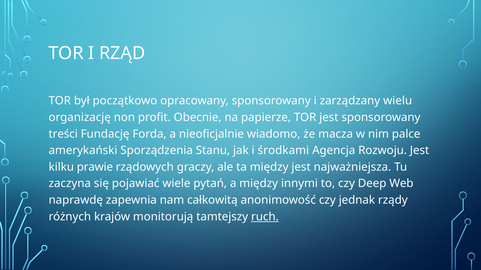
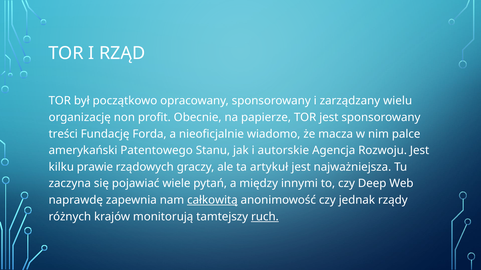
Sporządzenia: Sporządzenia -> Patentowego
środkami: środkami -> autorskie
ta między: między -> artykuł
całkowitą underline: none -> present
